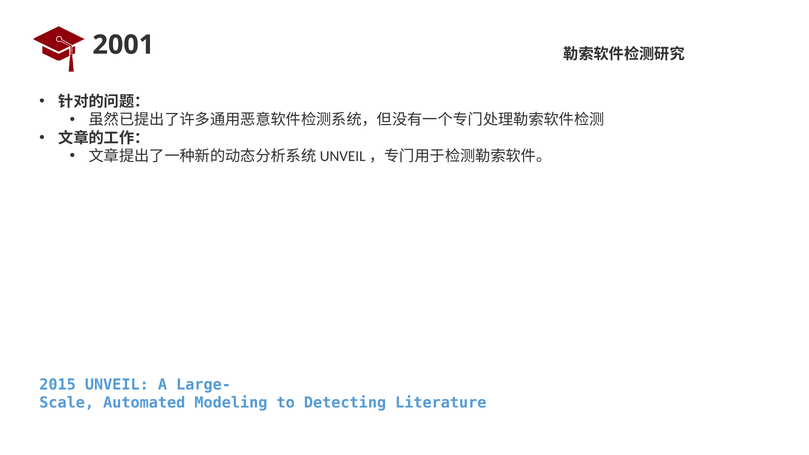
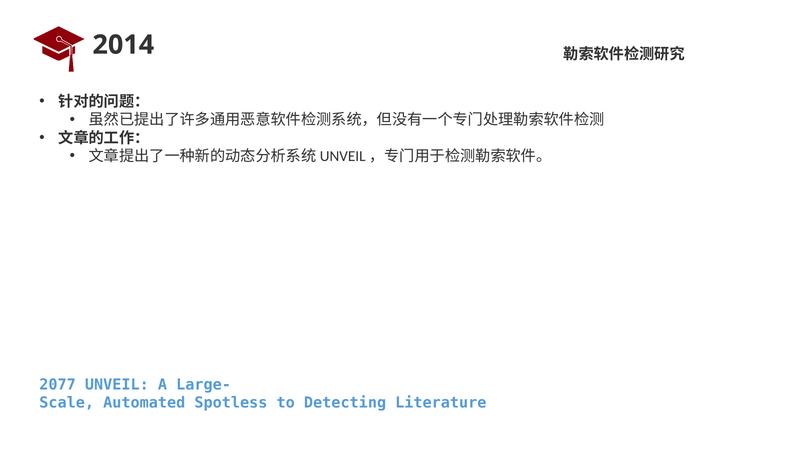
2001: 2001 -> 2014
2015: 2015 -> 2077
Modeling: Modeling -> Spotless
